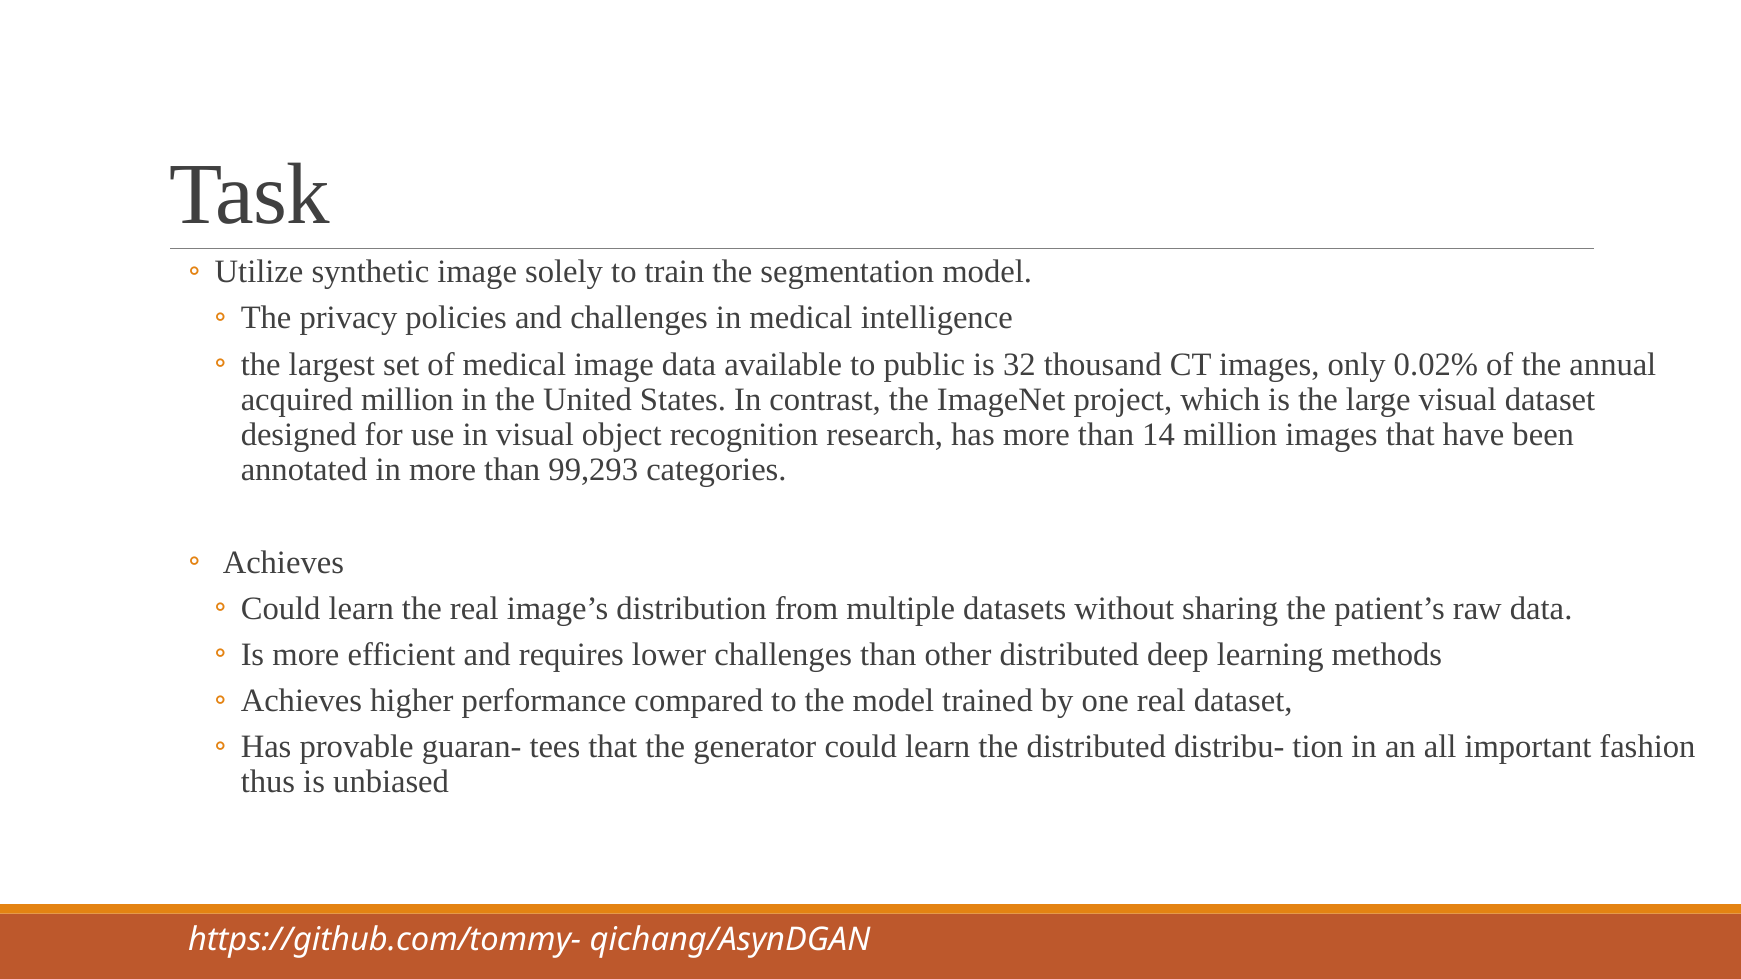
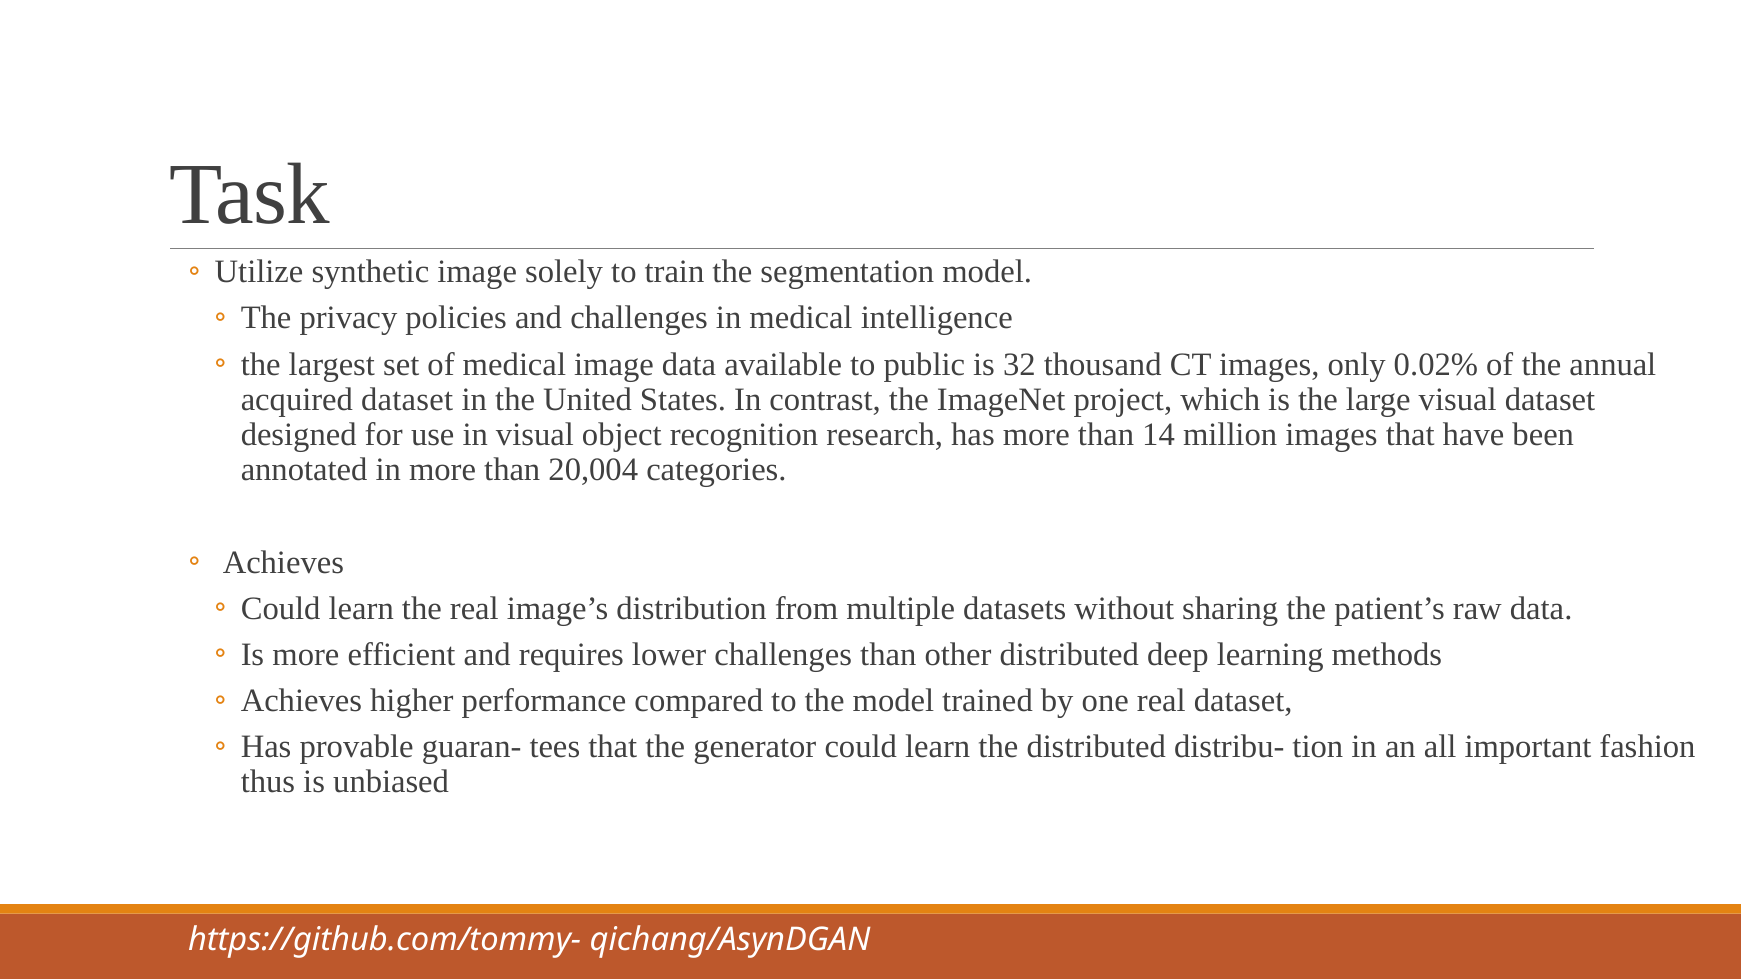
acquired million: million -> dataset
99,293: 99,293 -> 20,004
